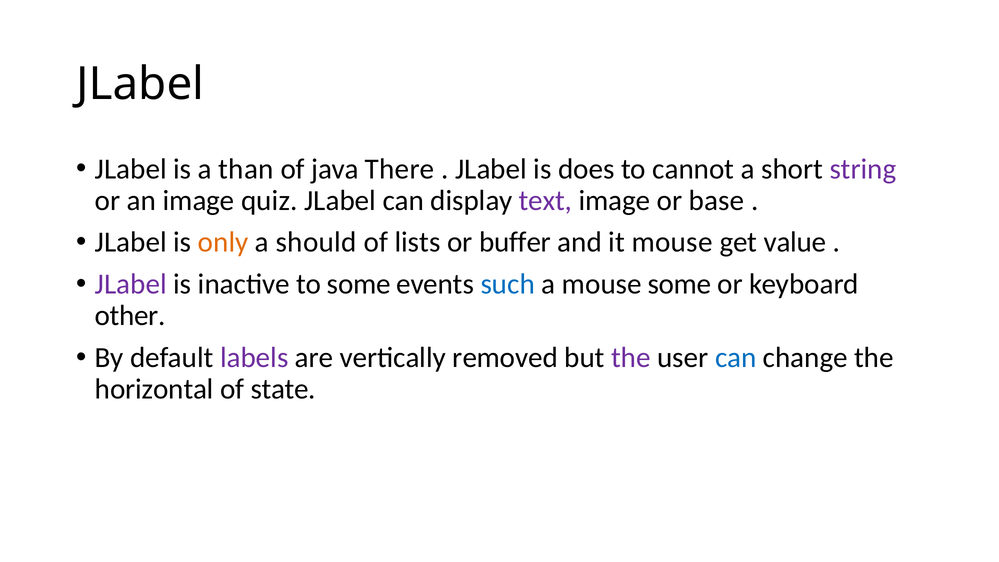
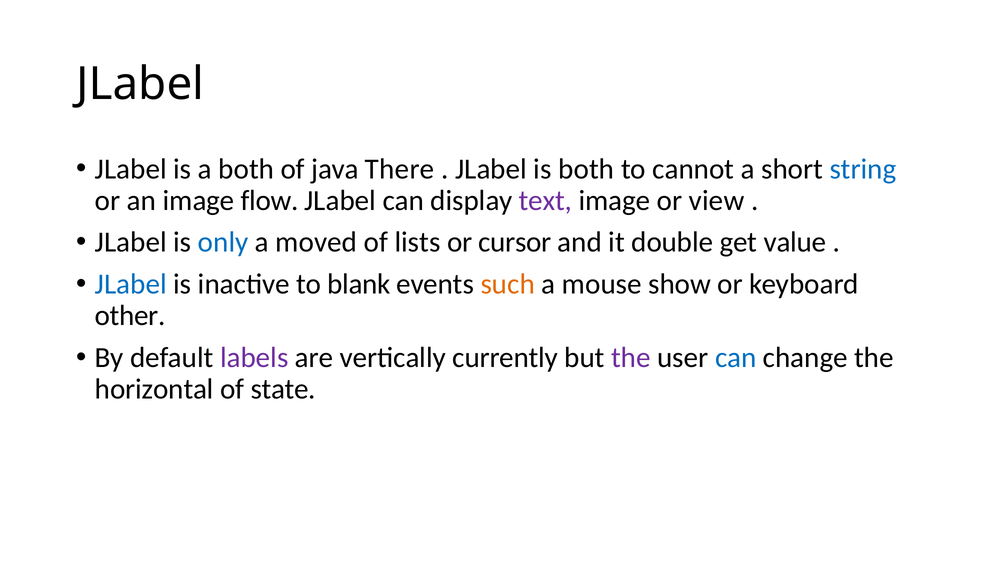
a than: than -> both
is does: does -> both
string colour: purple -> blue
quiz: quiz -> flow
base: base -> view
only colour: orange -> blue
should: should -> moved
buffer: buffer -> cursor
it mouse: mouse -> double
JLabel at (131, 284) colour: purple -> blue
to some: some -> blank
such colour: blue -> orange
mouse some: some -> show
removed: removed -> currently
